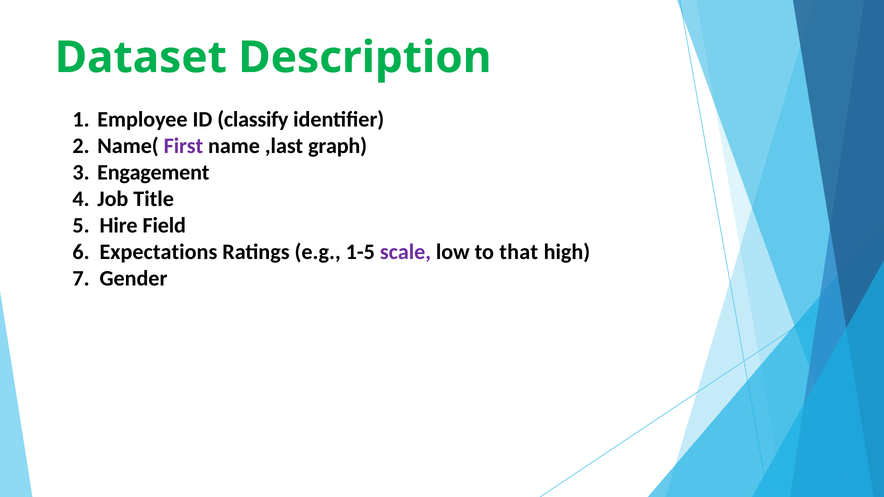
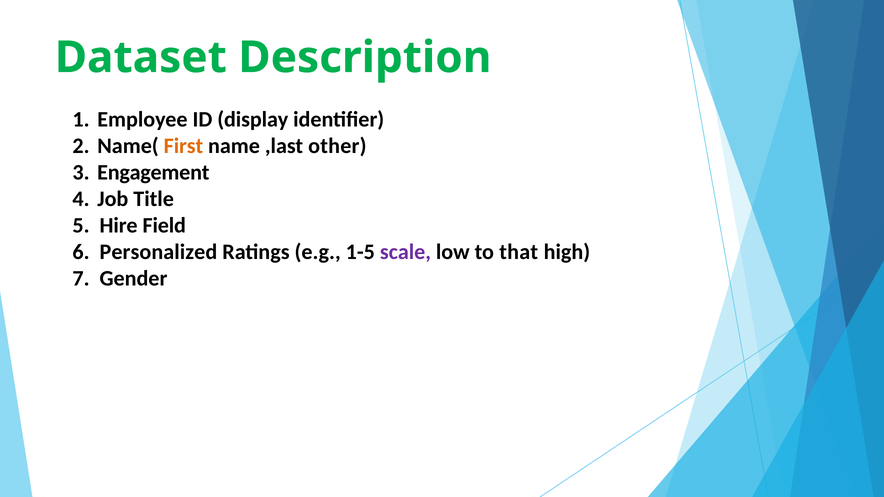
classify: classify -> display
First colour: purple -> orange
graph: graph -> other
Expectations: Expectations -> Personalized
